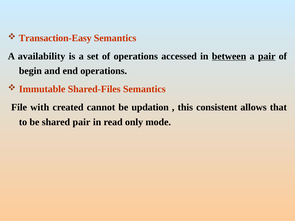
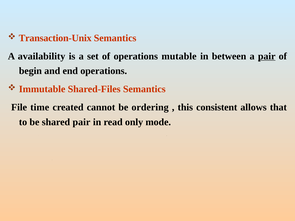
Transaction-Easy: Transaction-Easy -> Transaction-Unix
accessed: accessed -> mutable
between underline: present -> none
with: with -> time
updation: updation -> ordering
